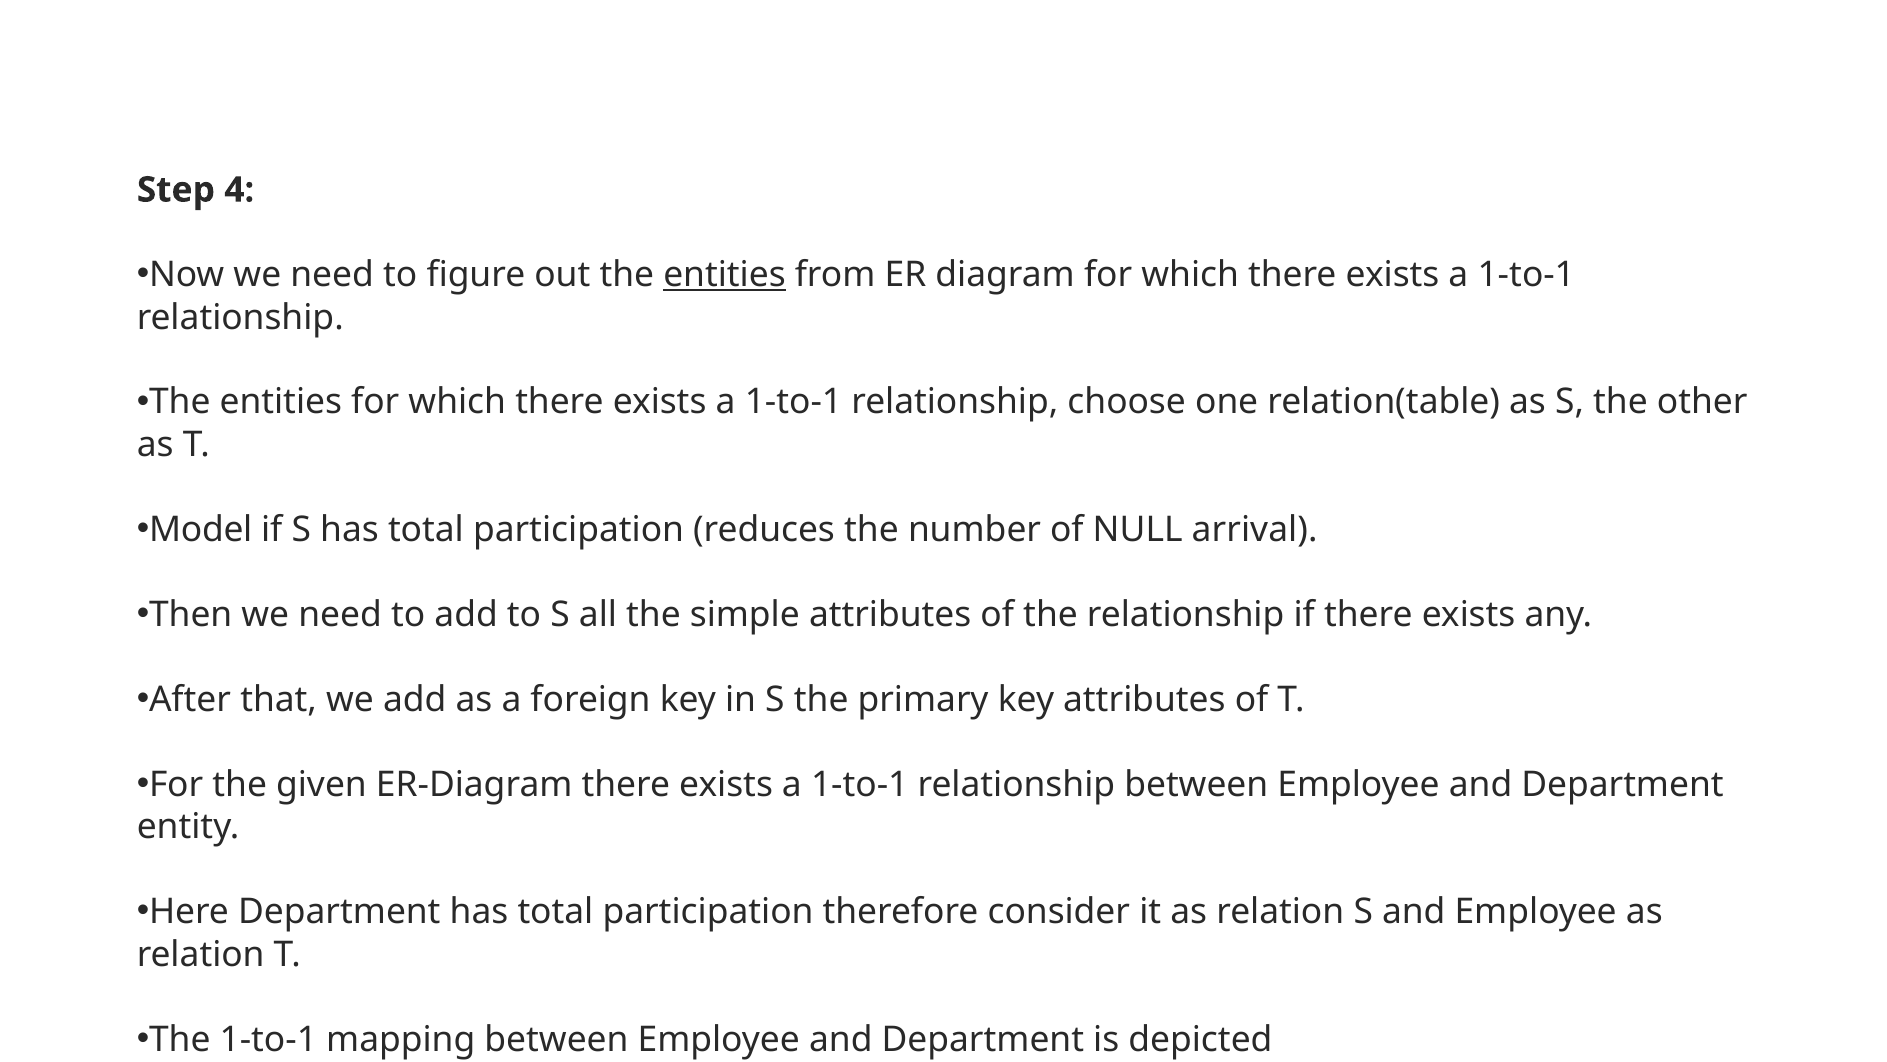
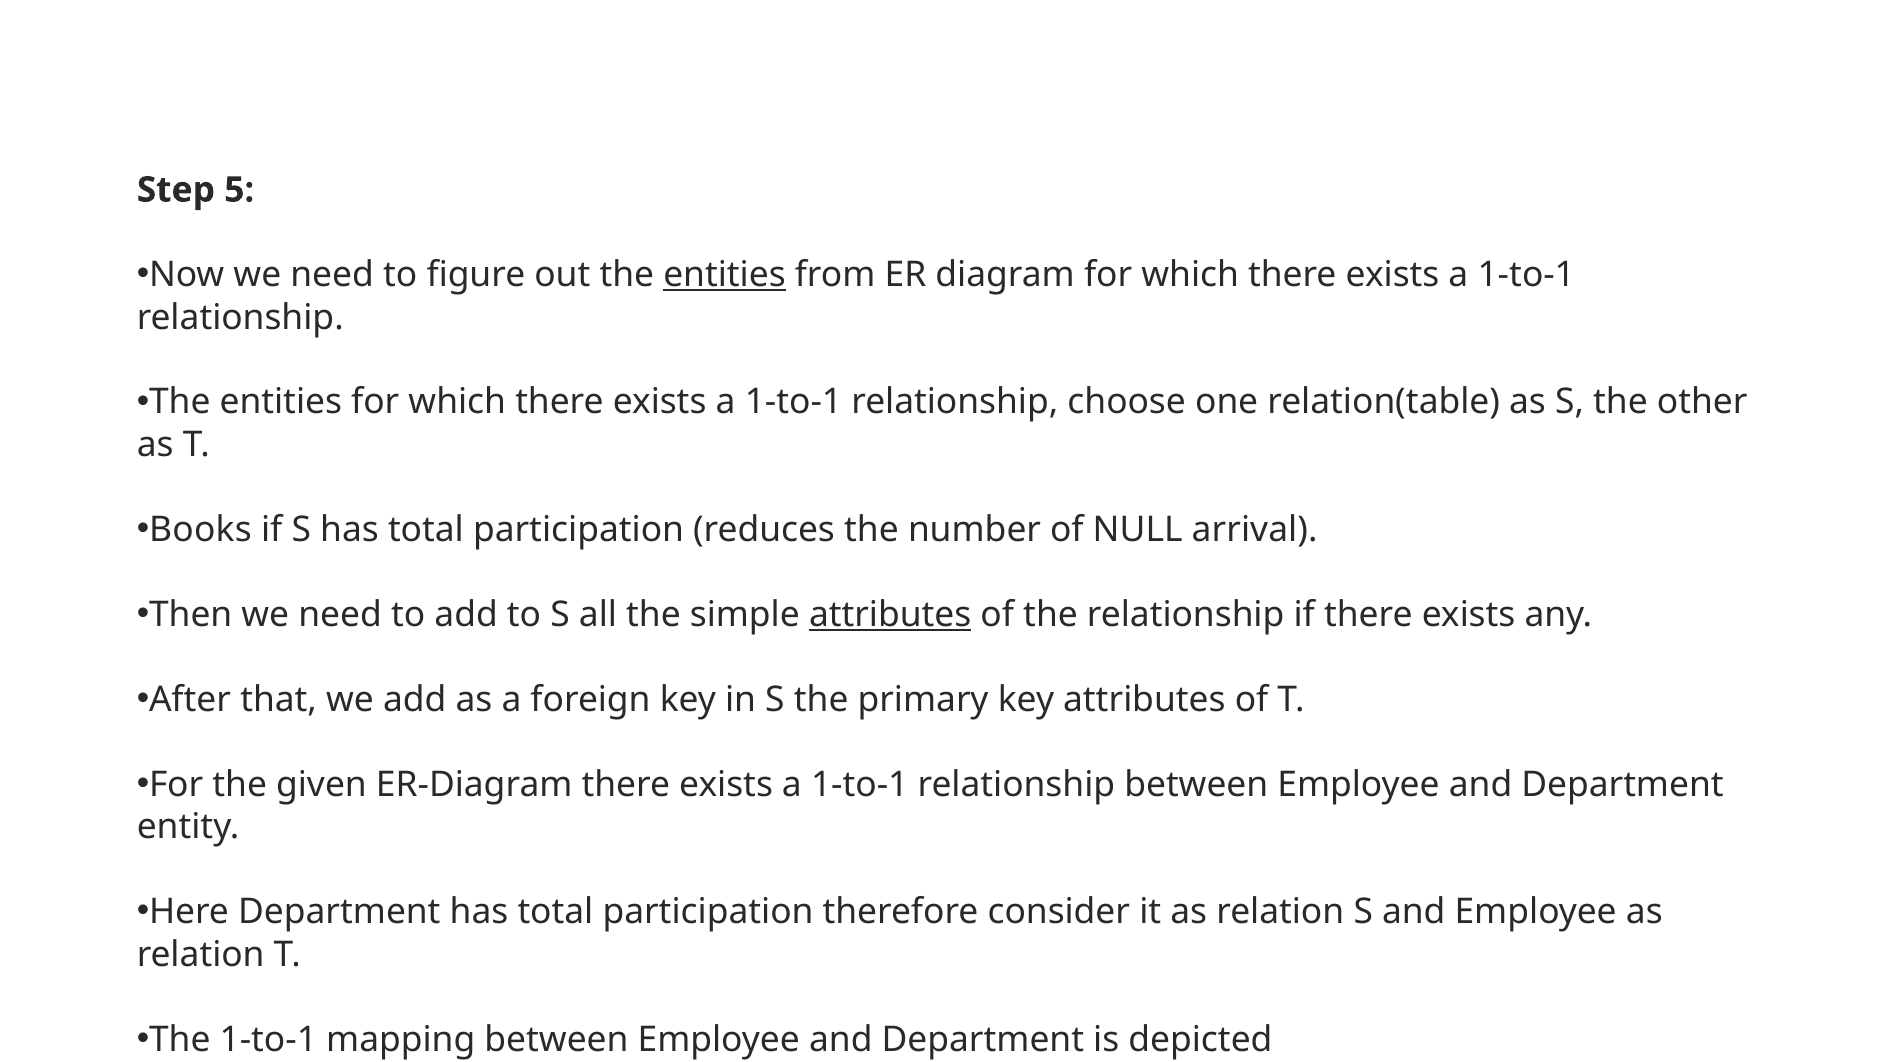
4: 4 -> 5
Model: Model -> Books
attributes at (890, 614) underline: none -> present
